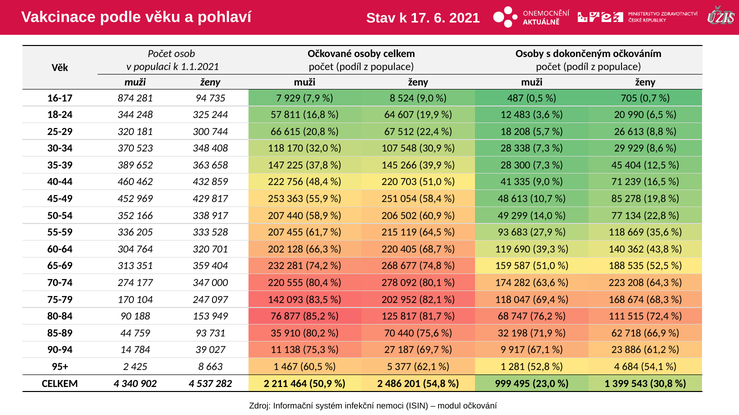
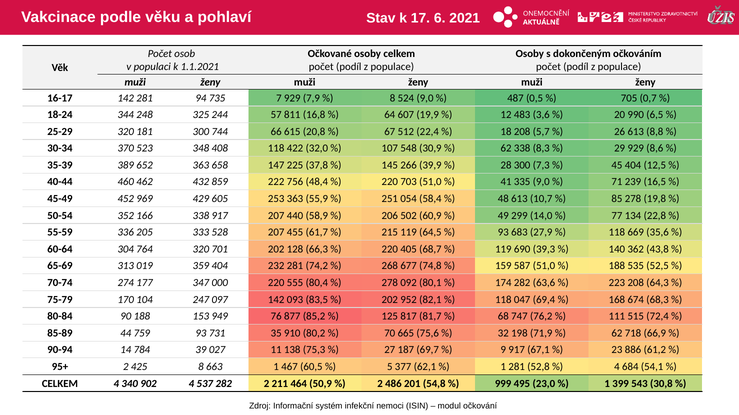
16-17 874: 874 -> 142
118 170: 170 -> 422
28 at (506, 149): 28 -> 62
338 7,3: 7,3 -> 8,3
429 817: 817 -> 605
351: 351 -> 019
70 440: 440 -> 665
